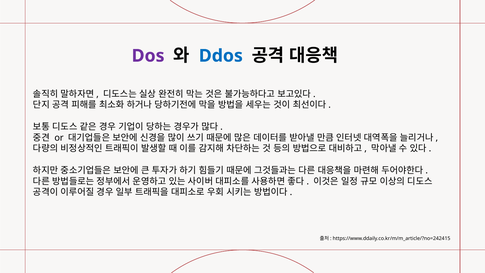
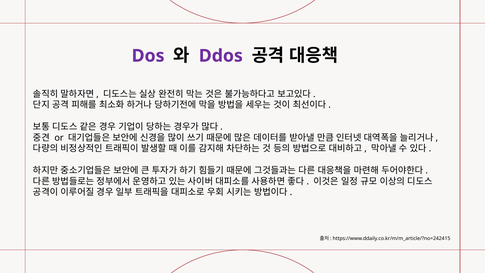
Ddos colour: blue -> purple
